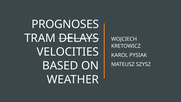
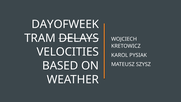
PROGNOSES: PROGNOSES -> DAYOFWEEK
